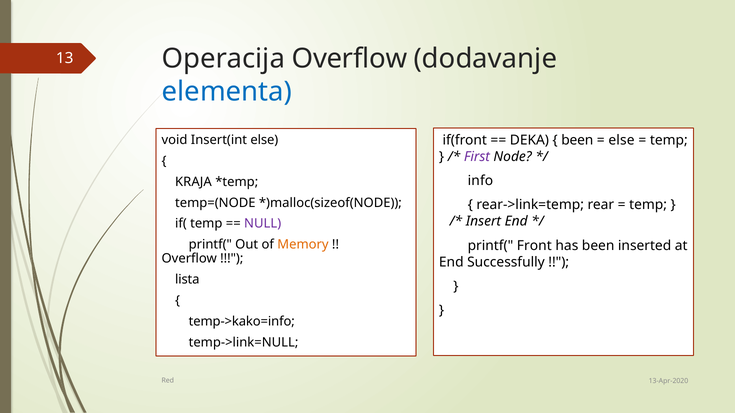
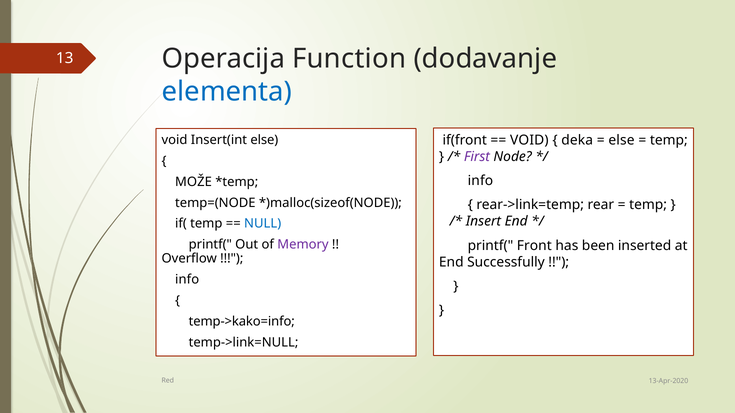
Operacija Overflow: Overflow -> Function
DEKA at (529, 140): DEKA -> VOID
been at (577, 140): been -> deka
KRAJA: KRAJA -> MOŽE
NULL colour: purple -> blue
Memory colour: orange -> purple
lista at (187, 280): lista -> info
